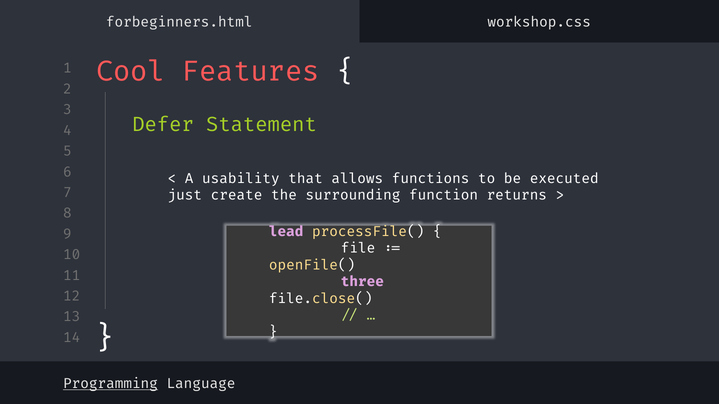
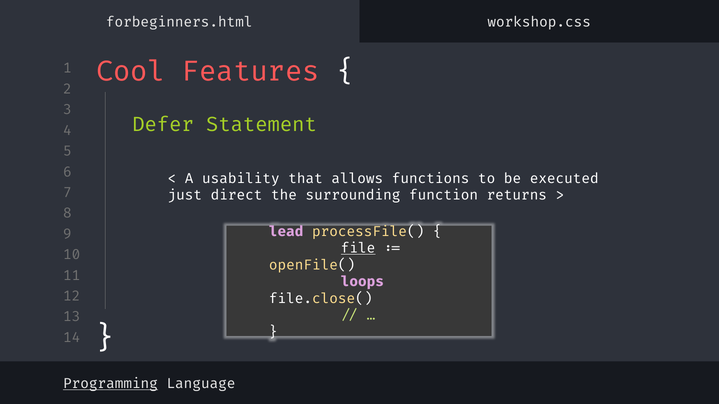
create: create -> direct
file underline: none -> present
three: three -> loops
